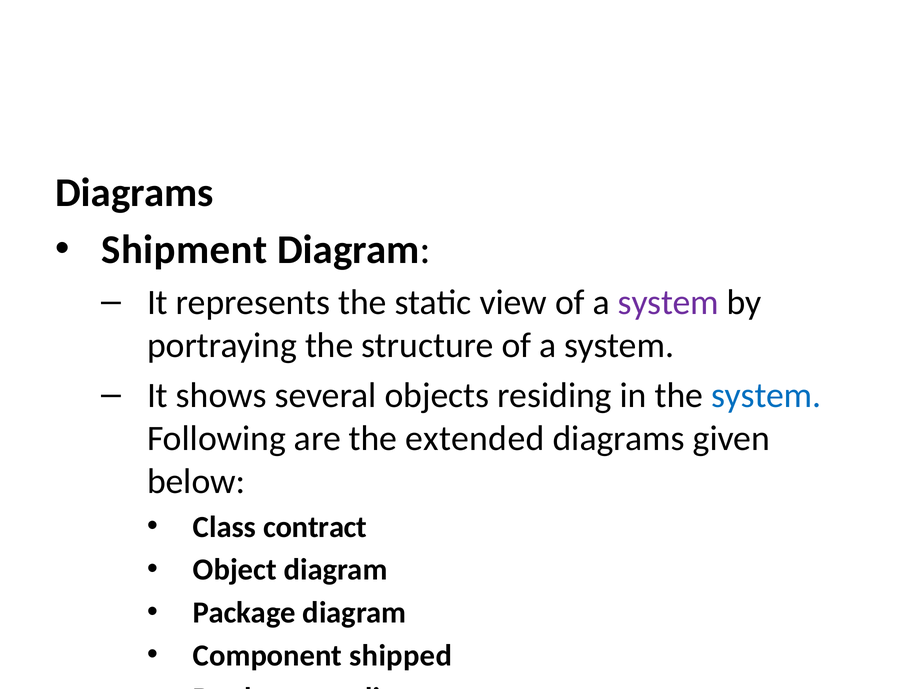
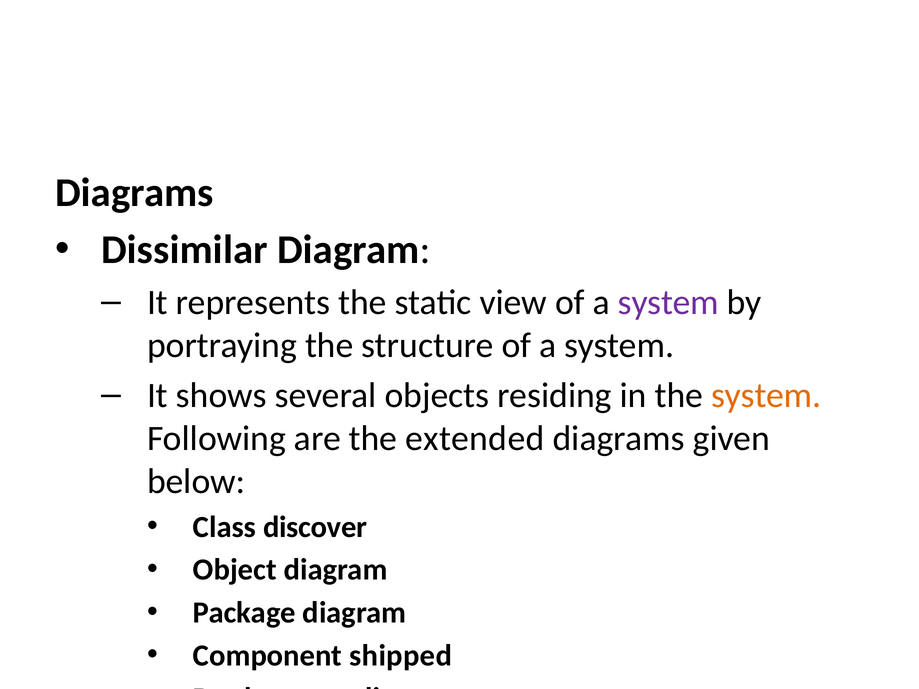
Shipment: Shipment -> Dissimilar
system at (766, 396) colour: blue -> orange
contract: contract -> discover
